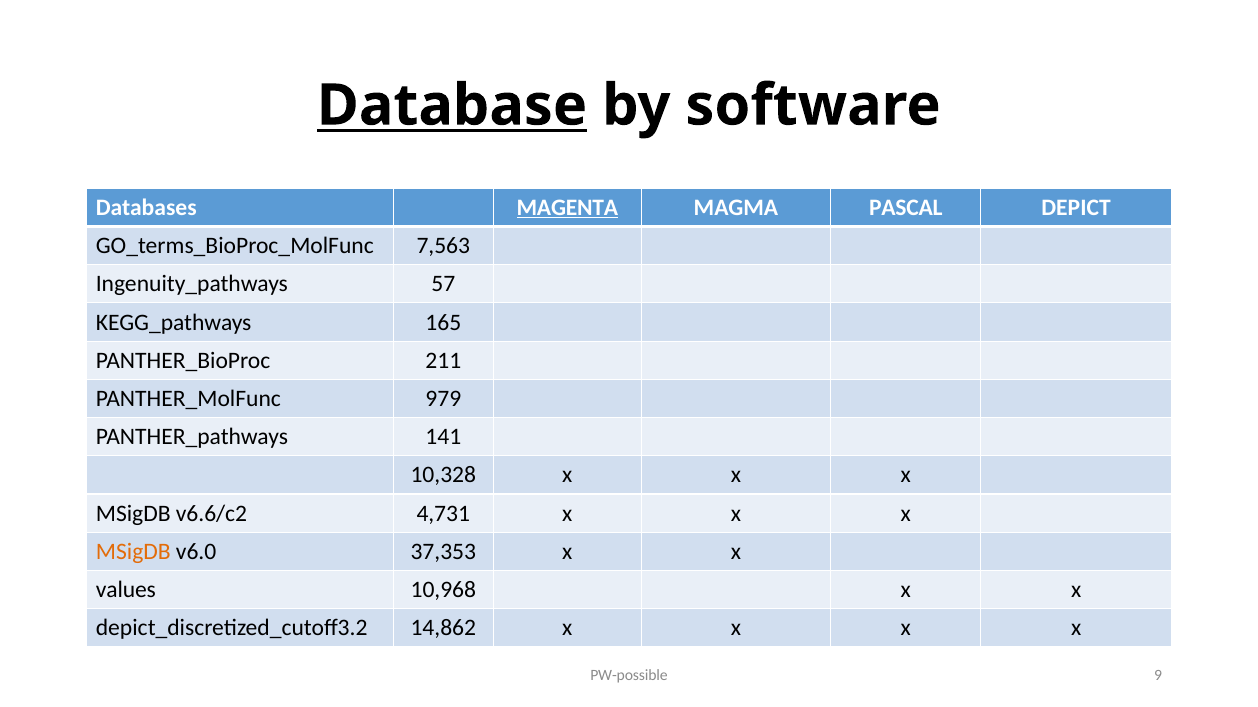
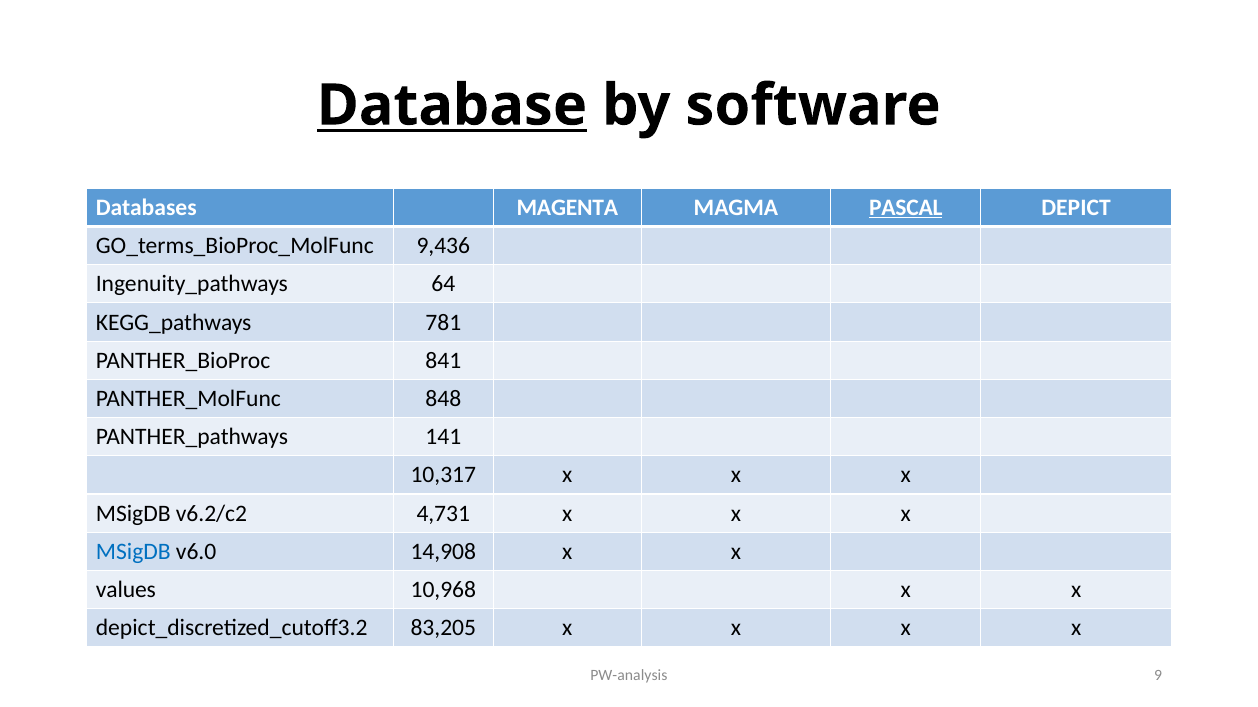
MAGENTA underline: present -> none
PASCAL underline: none -> present
7,563: 7,563 -> 9,436
57: 57 -> 64
165: 165 -> 781
211: 211 -> 841
979: 979 -> 848
10,328: 10,328 -> 10,317
v6.6/c2: v6.6/c2 -> v6.2/c2
MSigDB at (133, 552) colour: orange -> blue
37,353: 37,353 -> 14,908
14,862: 14,862 -> 83,205
PW-possible: PW-possible -> PW-analysis
